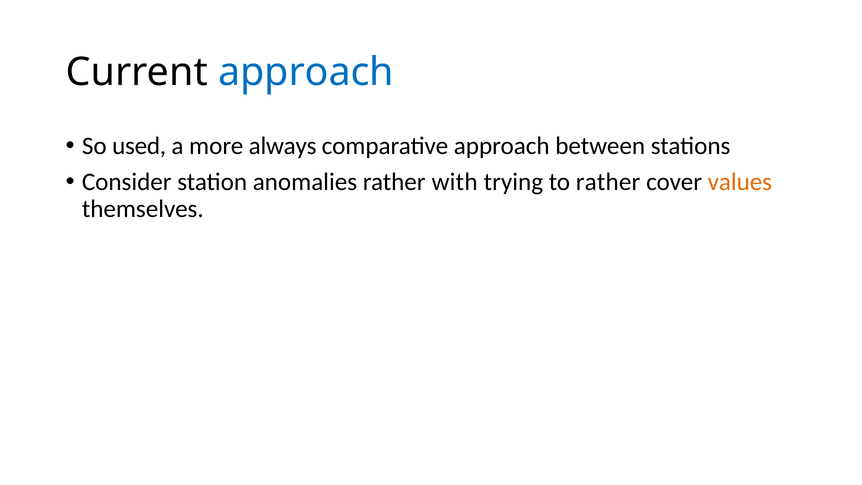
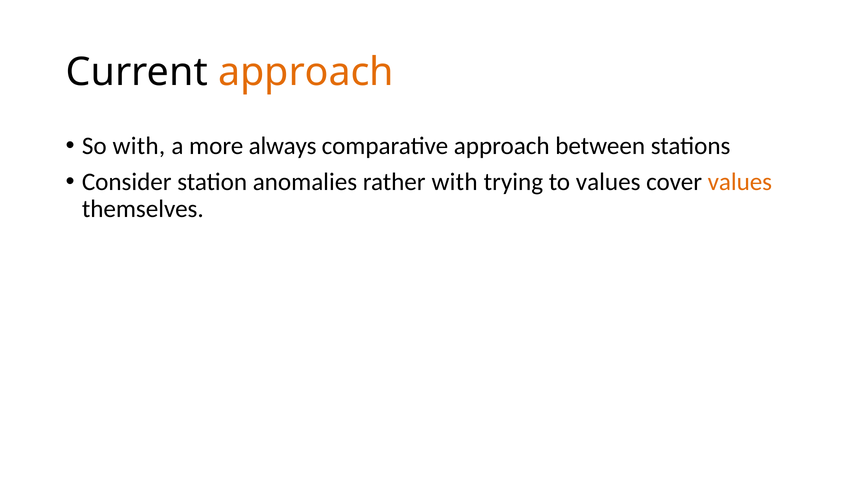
approach at (306, 72) colour: blue -> orange
So used: used -> with
to rather: rather -> values
